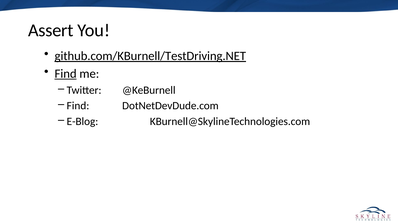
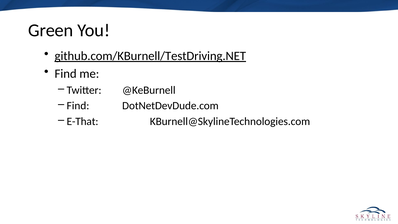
Assert: Assert -> Green
Find at (66, 74) underline: present -> none
E-Blog: E-Blog -> E-That
